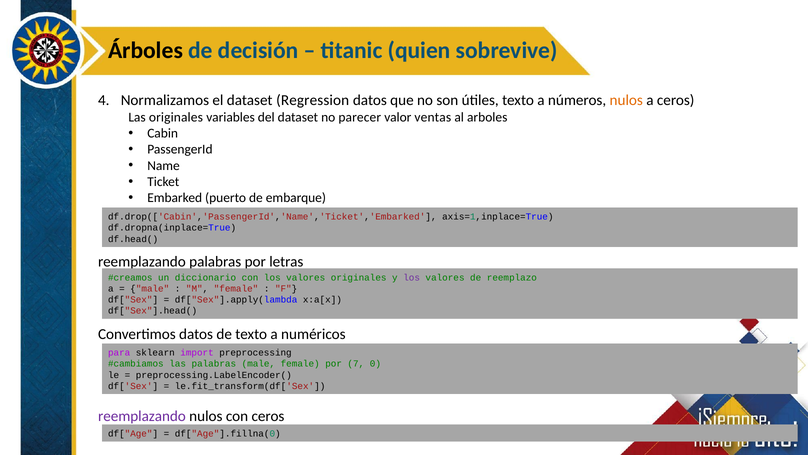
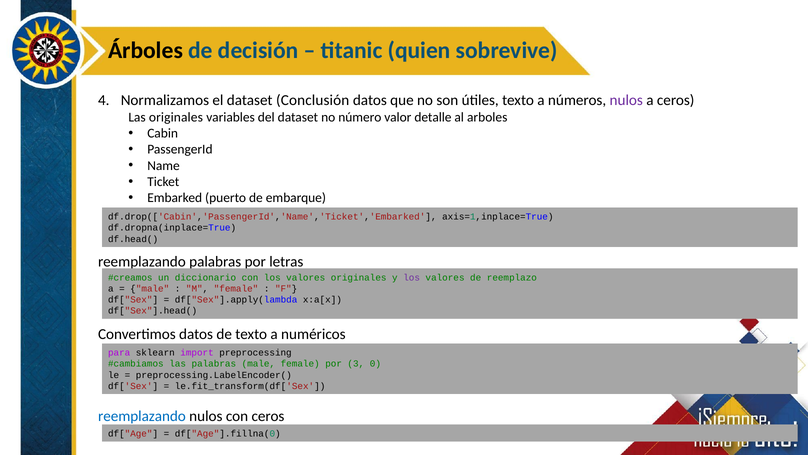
Regression: Regression -> Conclusión
nulos at (626, 100) colour: orange -> purple
parecer: parecer -> número
ventas: ventas -> detalle
7: 7 -> 3
reemplazando at (142, 416) colour: purple -> blue
